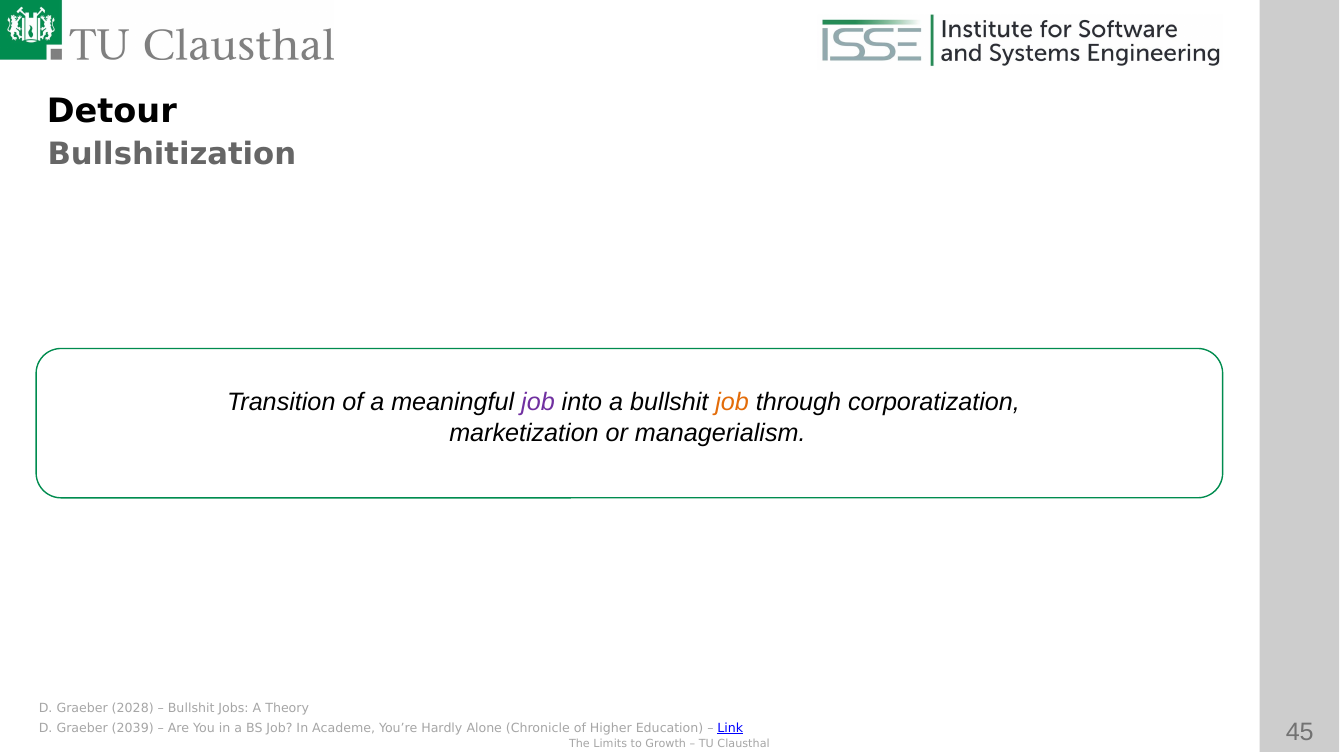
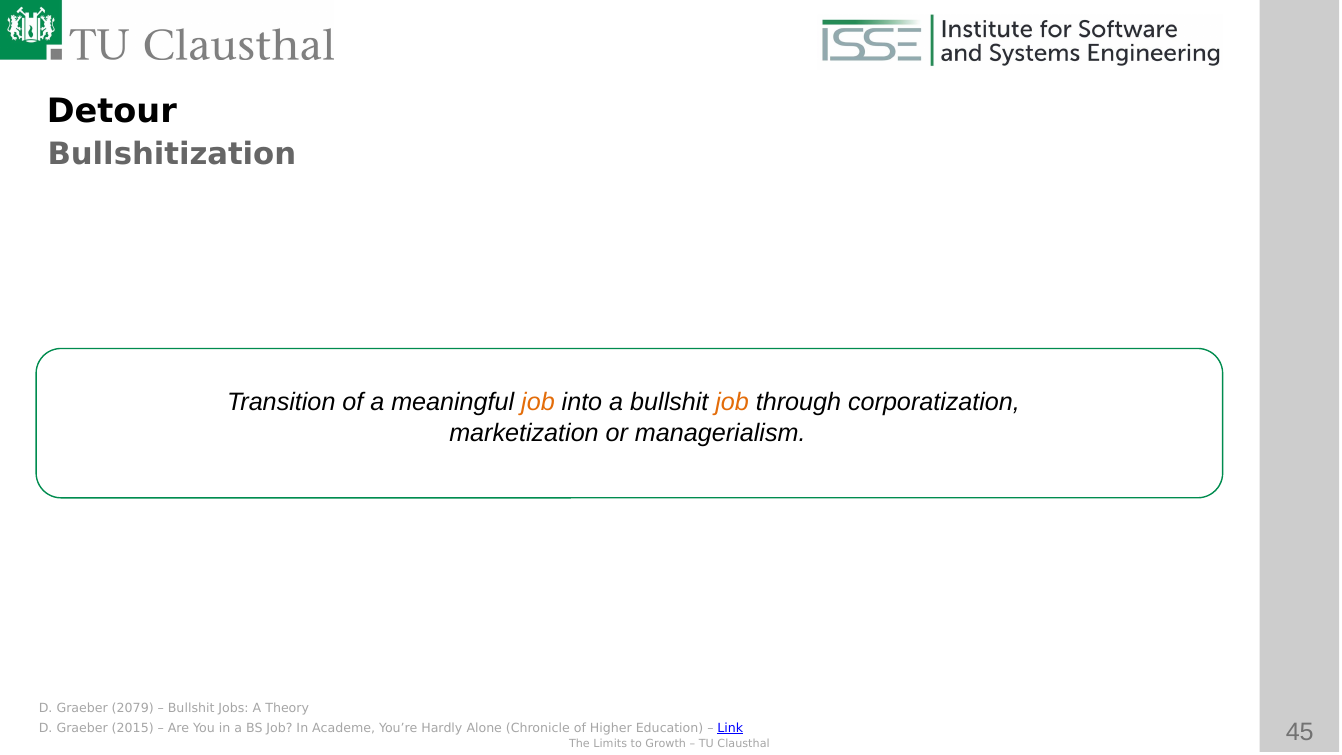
job at (538, 402) colour: purple -> orange
2028: 2028 -> 2079
2039: 2039 -> 2015
